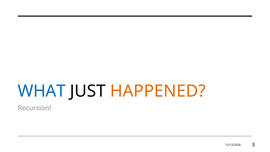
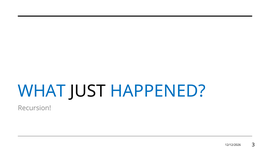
HAPPENED colour: orange -> blue
